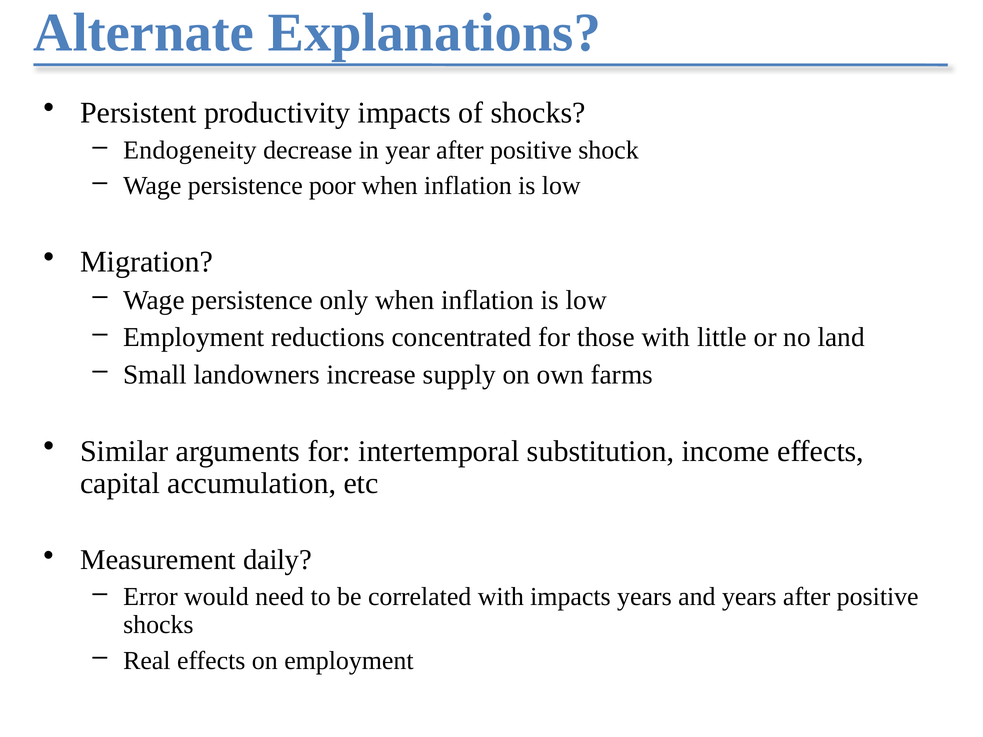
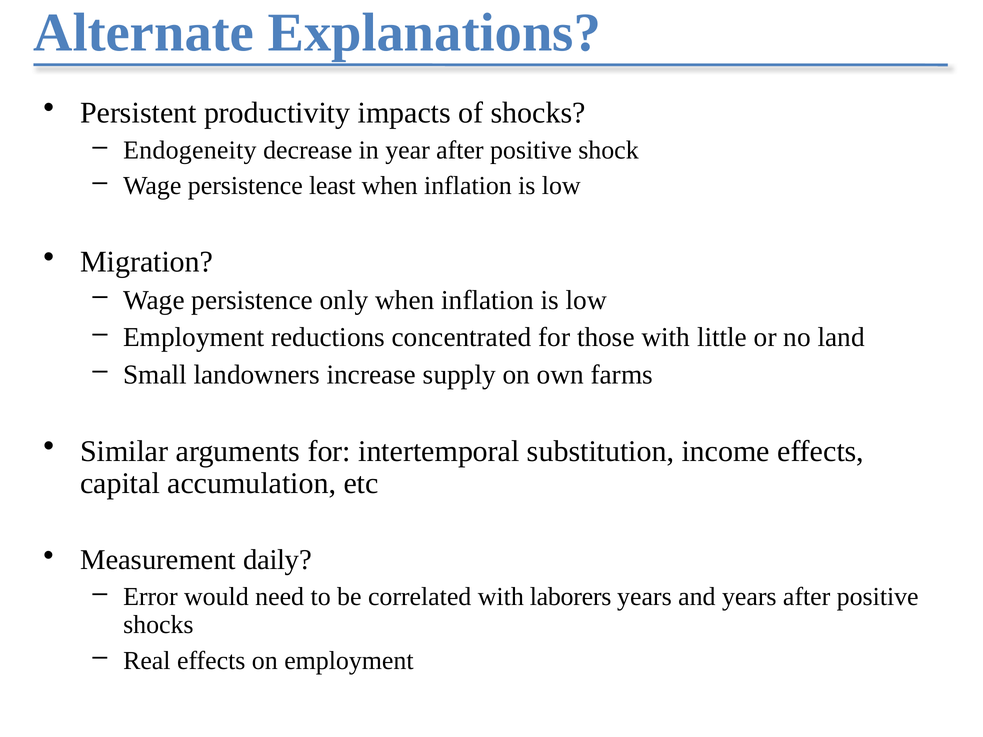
poor: poor -> least
with impacts: impacts -> laborers
